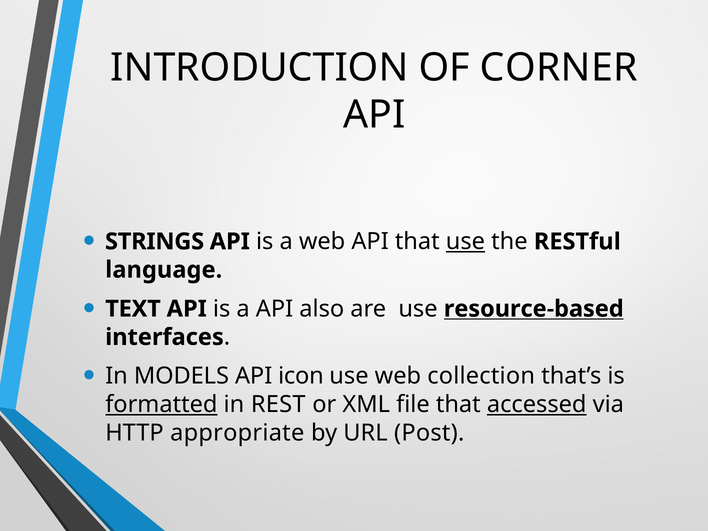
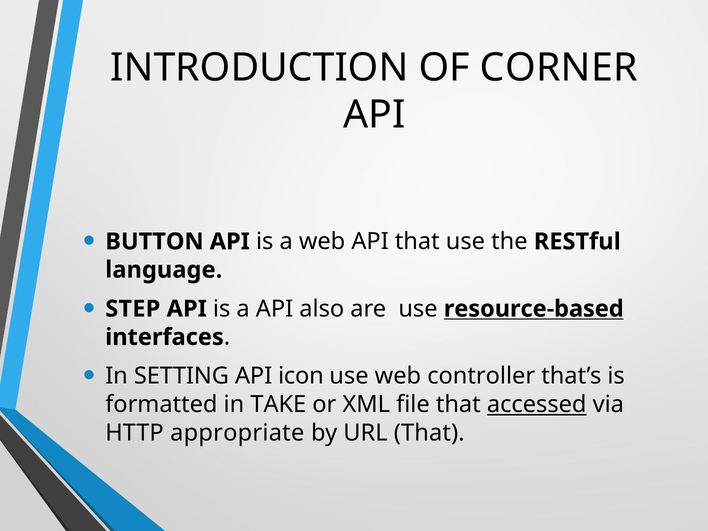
STRINGS: STRINGS -> BUTTON
use at (465, 242) underline: present -> none
TEXT: TEXT -> STEP
MODELS: MODELS -> SETTING
collection: collection -> controller
formatted underline: present -> none
REST: REST -> TAKE
URL Post: Post -> That
